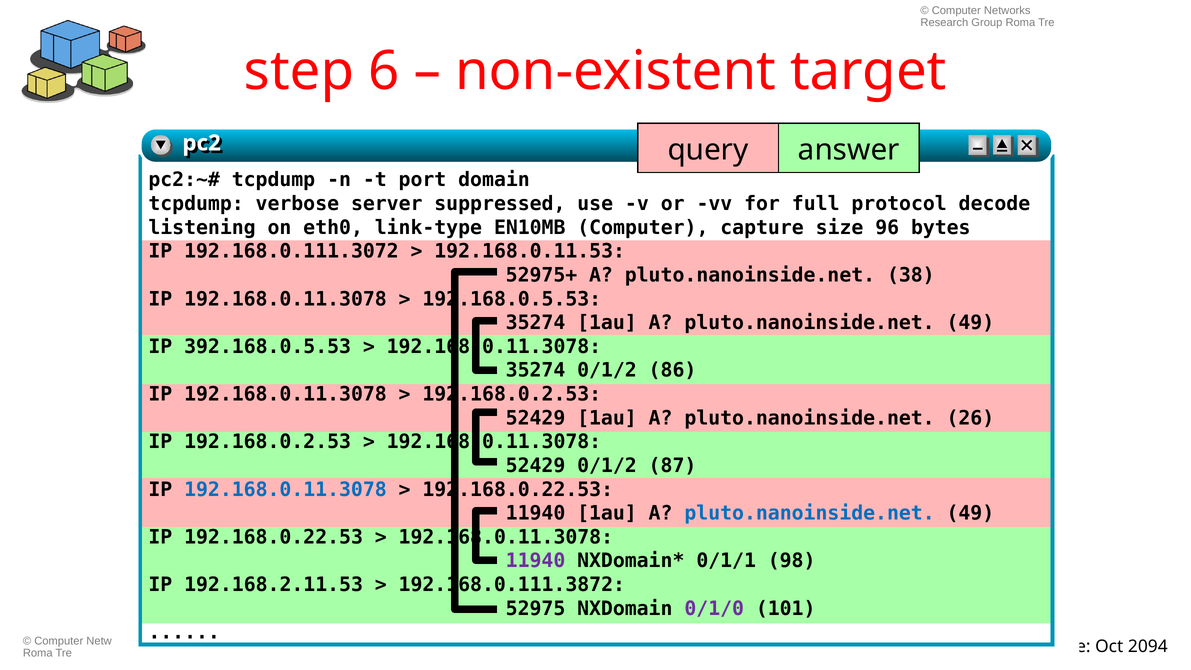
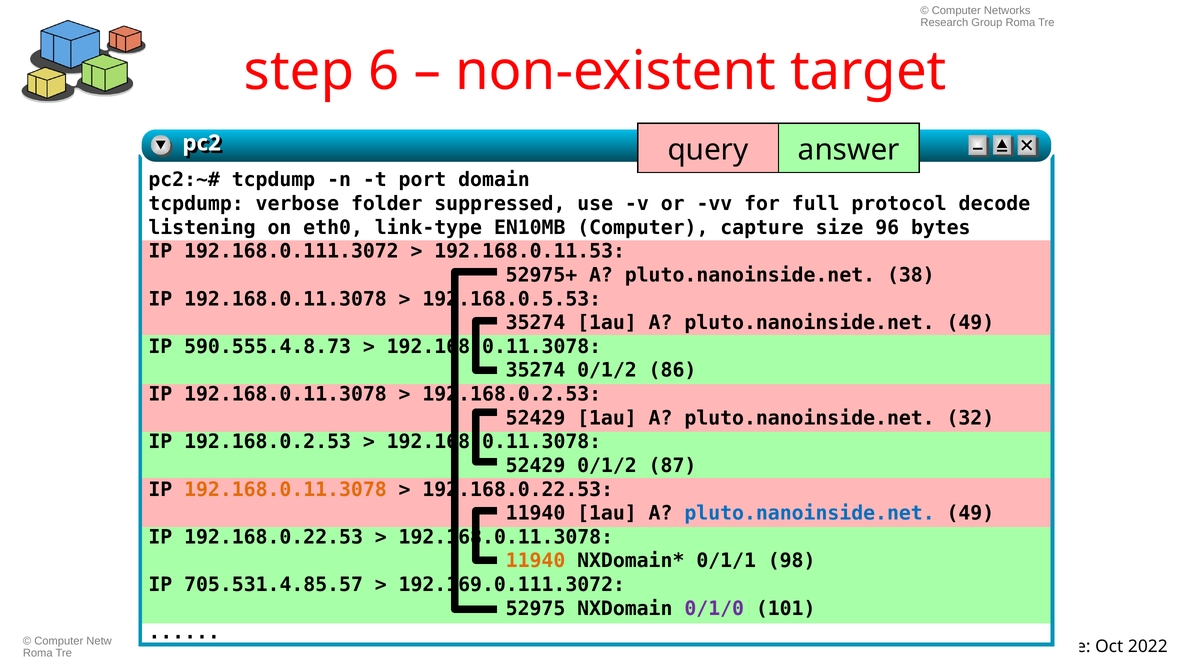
server: server -> folder
392.168.0.5.53: 392.168.0.5.53 -> 590.555.4.8.73
26: 26 -> 32
192.168.0.11.3078 at (285, 489) colour: blue -> orange
11940 at (536, 561) colour: purple -> orange
192.168.2.11.53: 192.168.2.11.53 -> 705.531.4.85.57
192.168.0.111.3872: 192.168.0.111.3872 -> 192.169.0.111.3072
2094: 2094 -> 2022
